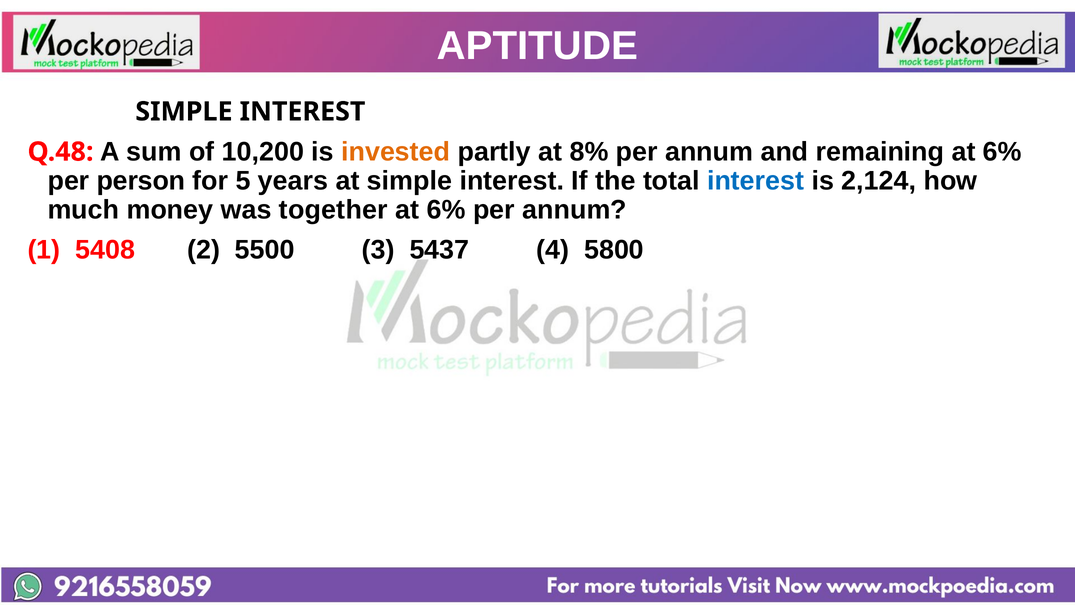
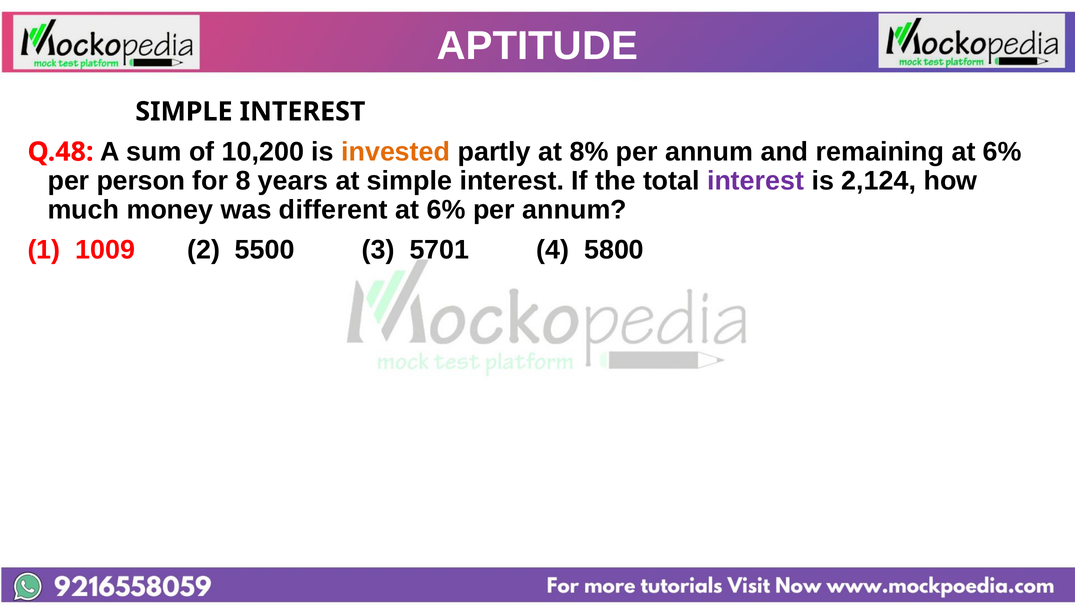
5: 5 -> 8
interest at (756, 181) colour: blue -> purple
together: together -> different
5408: 5408 -> 1009
5437: 5437 -> 5701
